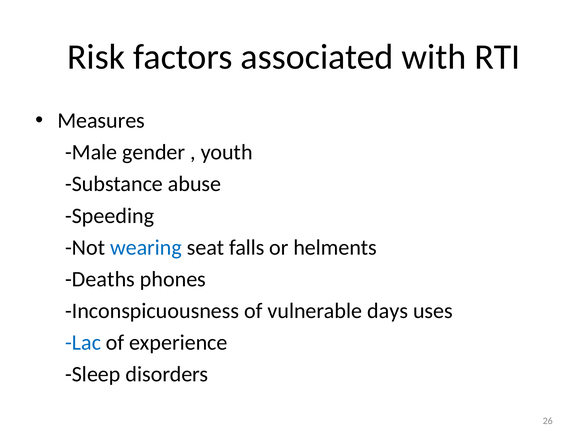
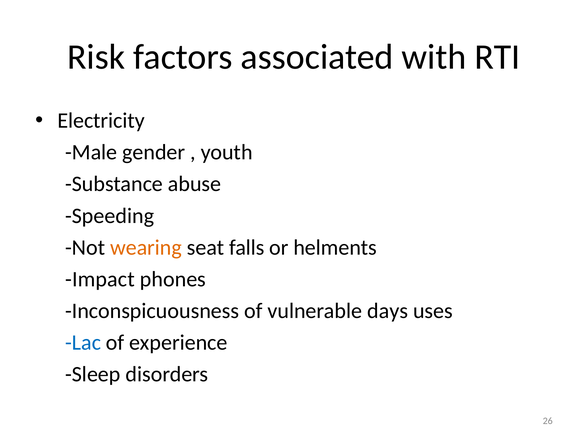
Measures: Measures -> Electricity
wearing colour: blue -> orange
Deaths: Deaths -> Impact
